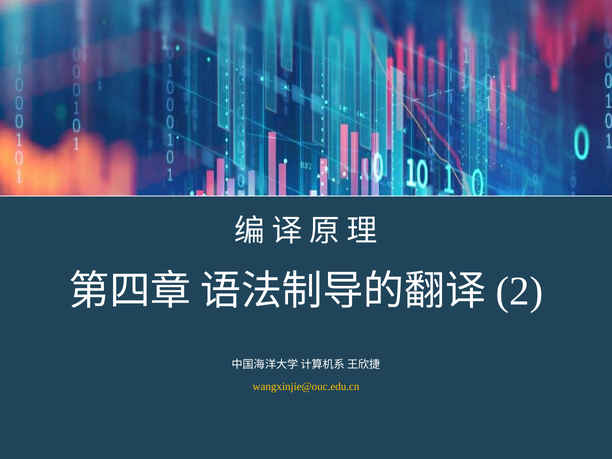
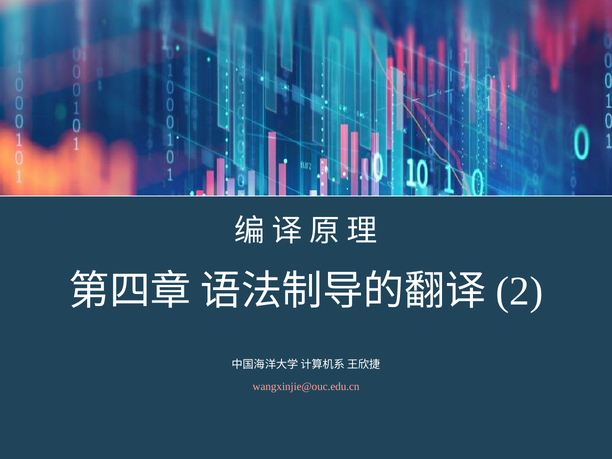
wangxinjie@ouc.edu.cn colour: yellow -> pink
